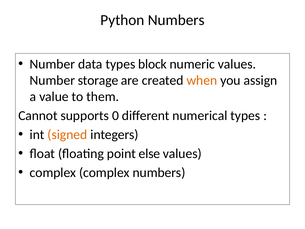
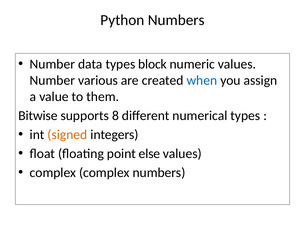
storage: storage -> various
when colour: orange -> blue
Cannot: Cannot -> Bitwise
0: 0 -> 8
